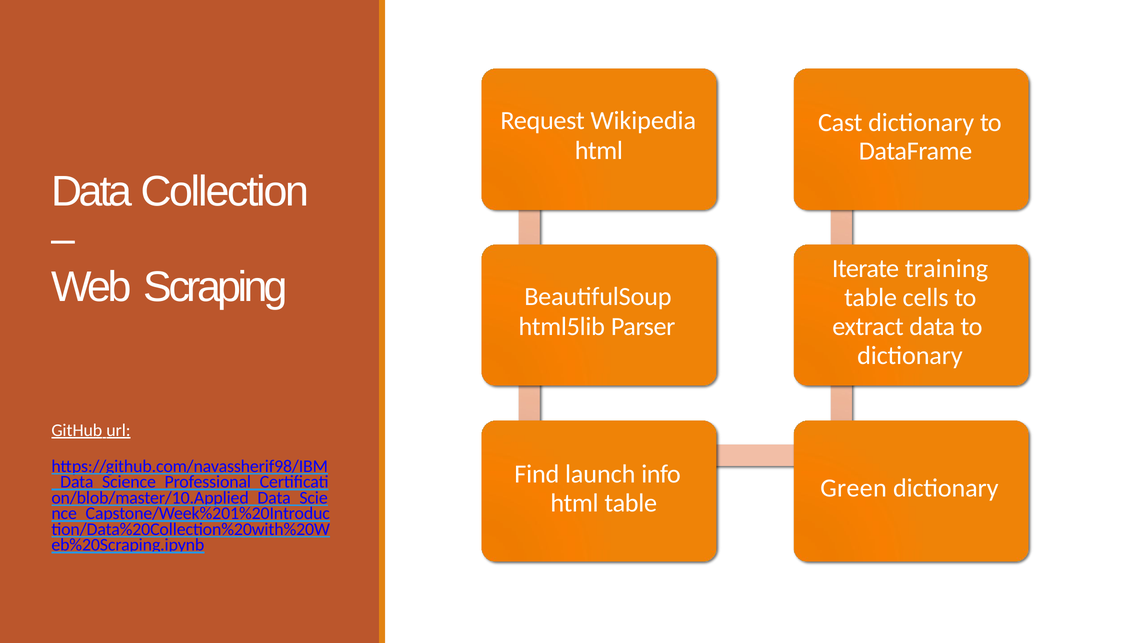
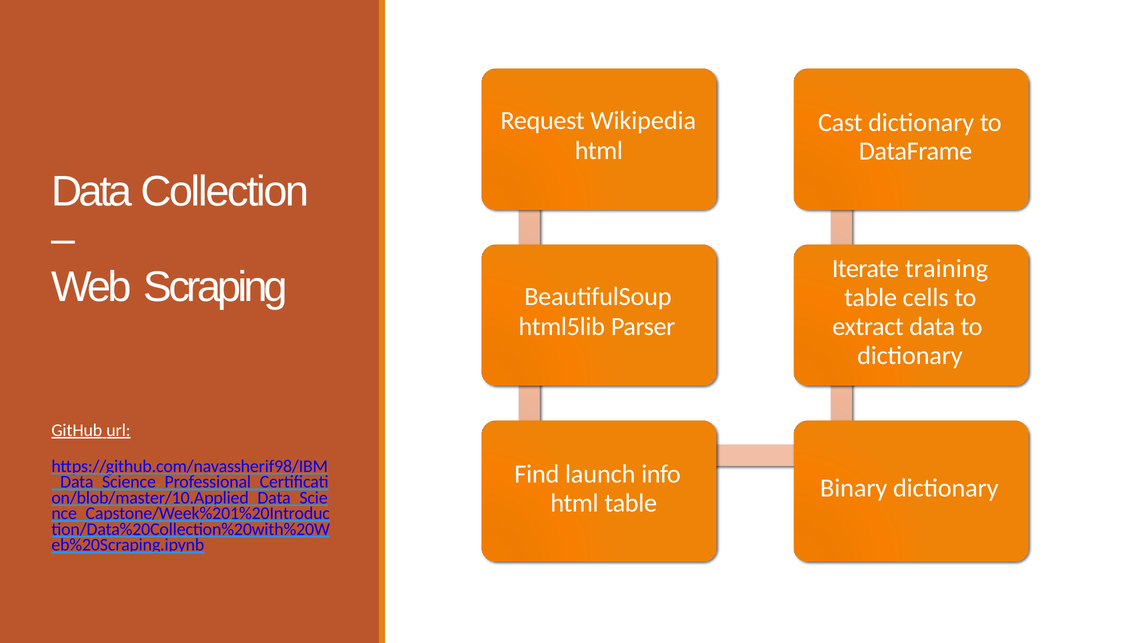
Green: Green -> Binary
